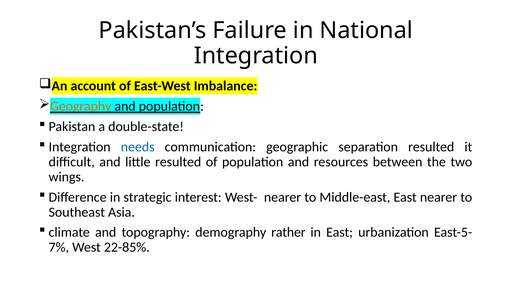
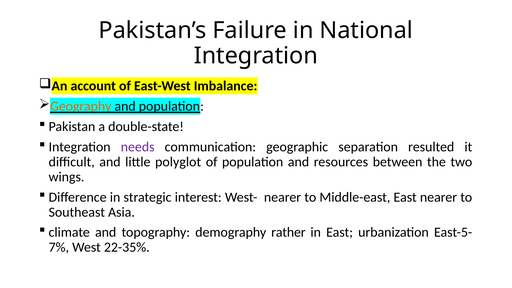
needs colour: blue -> purple
little resulted: resulted -> polyglot
22-85%: 22-85% -> 22-35%
